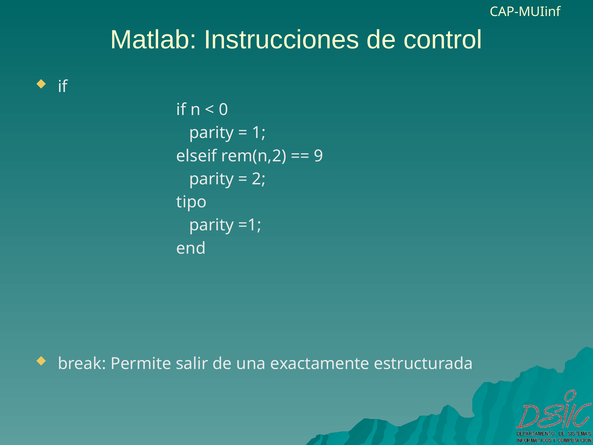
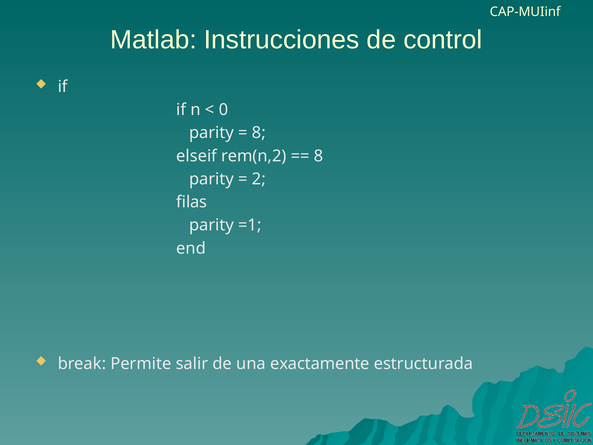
1 at (259, 133): 1 -> 8
9 at (319, 156): 9 -> 8
tipo: tipo -> filas
